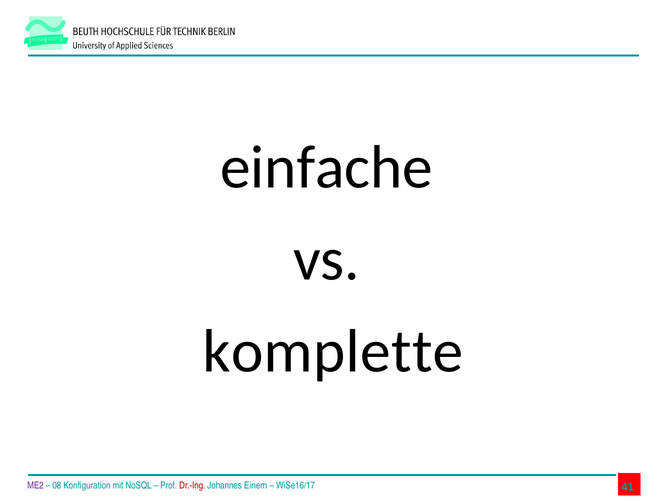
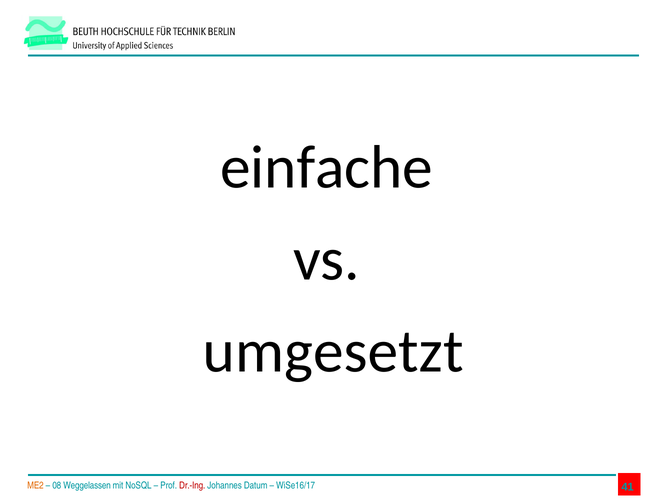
komplette: komplette -> umgesetzt
ME2 colour: purple -> orange
Konfiguration: Konfiguration -> Weggelassen
Einem: Einem -> Datum
